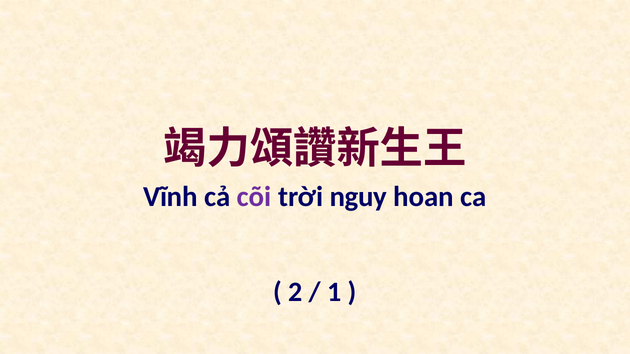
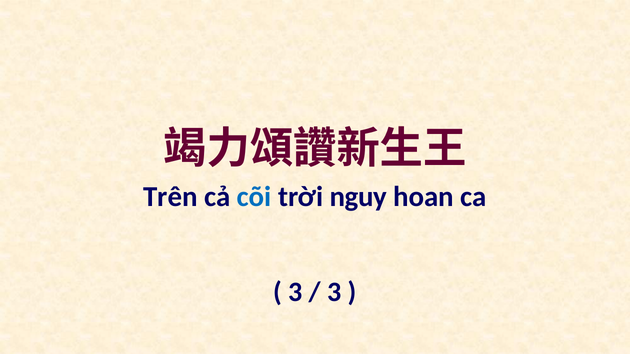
Vĩnh: Vĩnh -> Trên
cõi colour: purple -> blue
2 at (295, 293): 2 -> 3
1 at (334, 293): 1 -> 3
